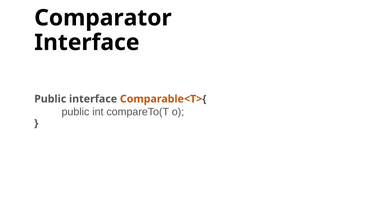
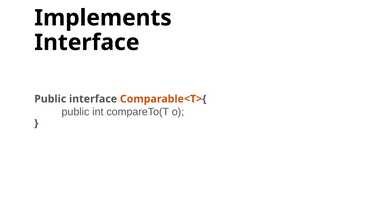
Comparator: Comparator -> Implements
